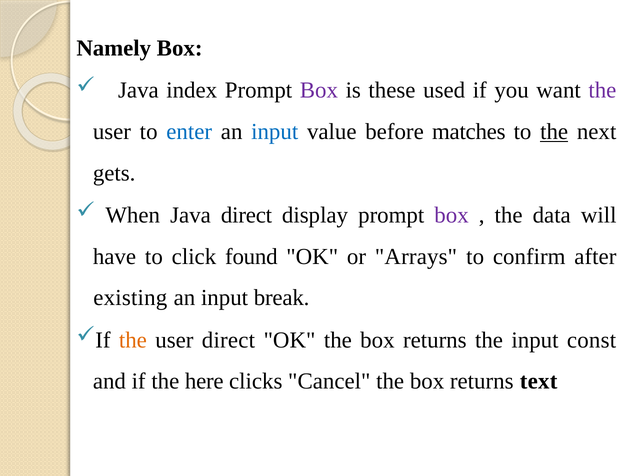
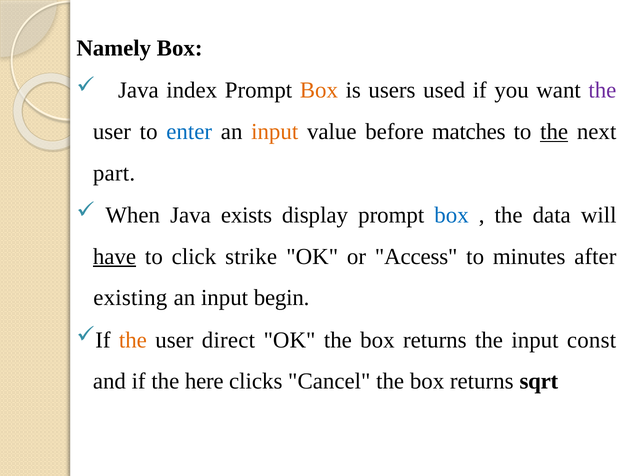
Box at (319, 90) colour: purple -> orange
these: these -> users
input at (275, 132) colour: blue -> orange
gets: gets -> part
Java direct: direct -> exists
box at (452, 215) colour: purple -> blue
have underline: none -> present
found: found -> strike
Arrays: Arrays -> Access
confirm: confirm -> minutes
break: break -> begin
text: text -> sqrt
